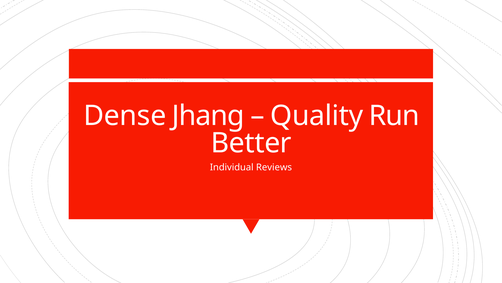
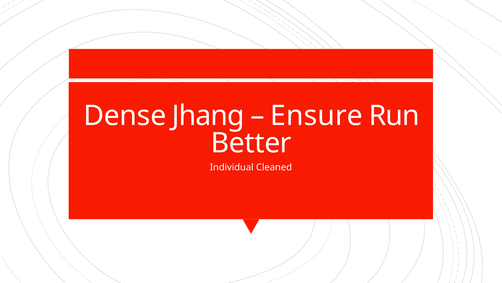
Quality: Quality -> Ensure
Reviews: Reviews -> Cleaned
